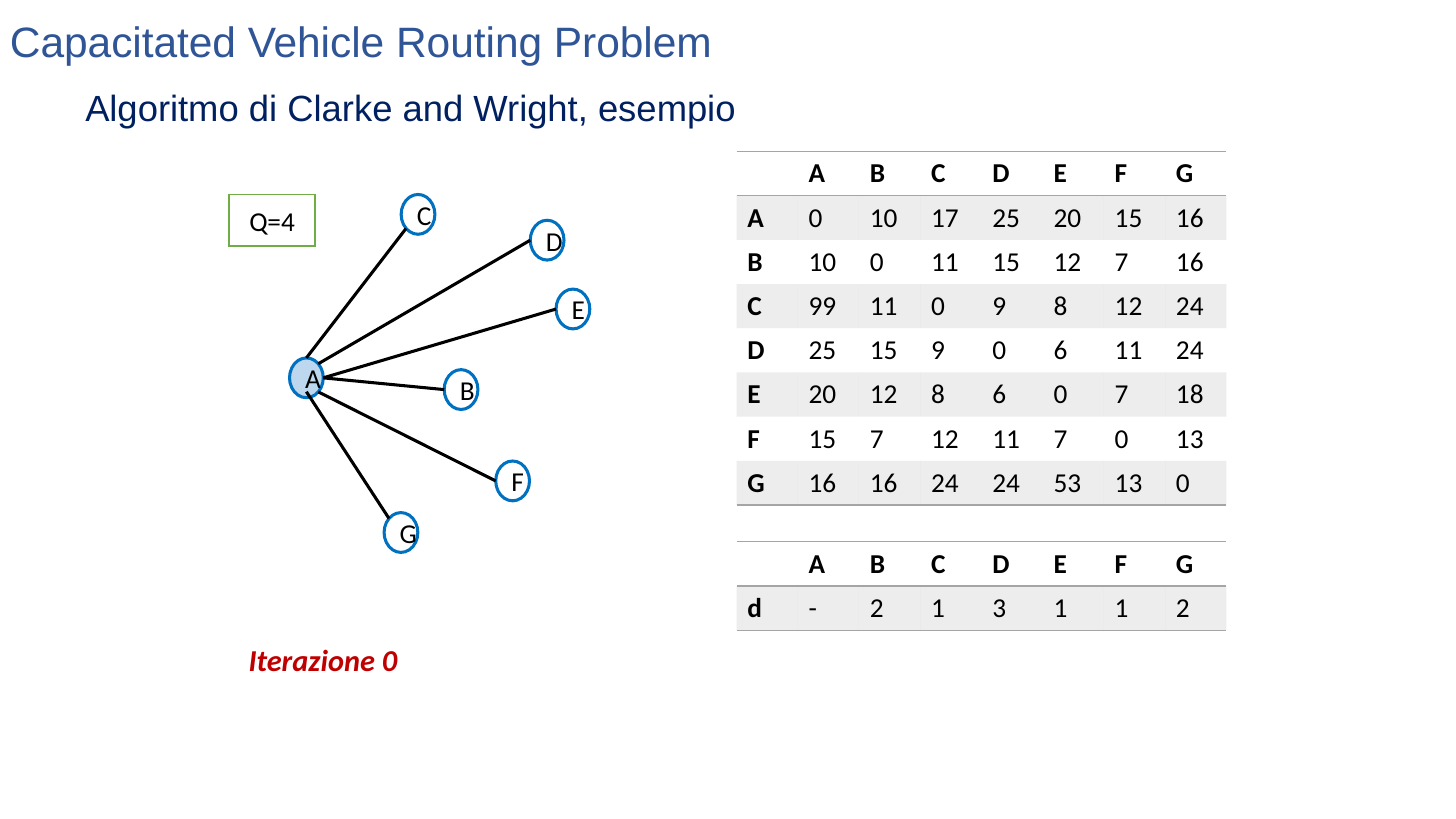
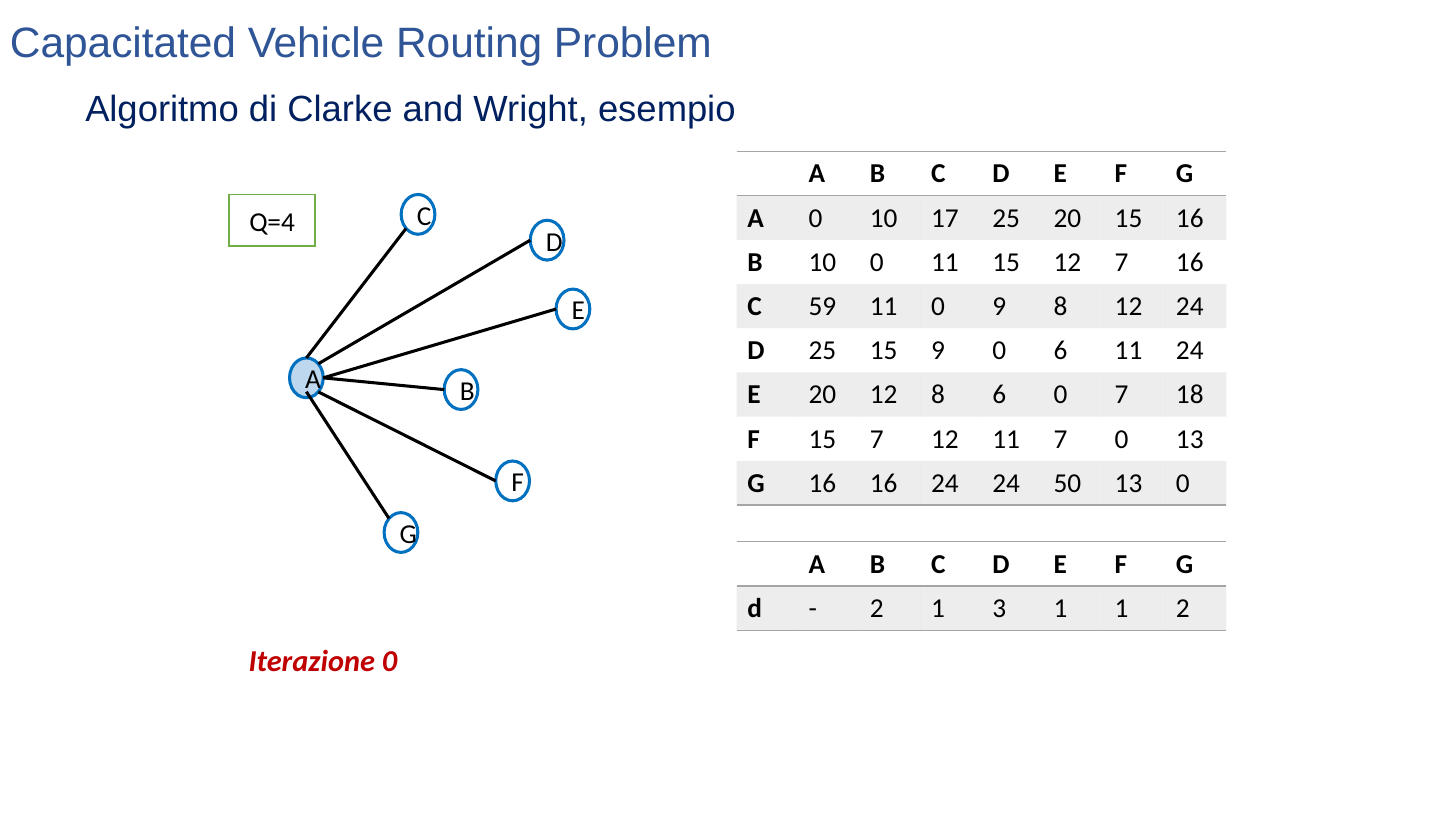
99: 99 -> 59
53: 53 -> 50
